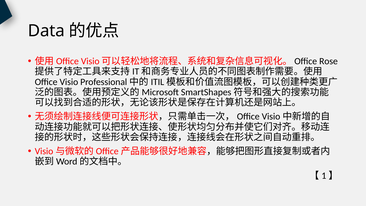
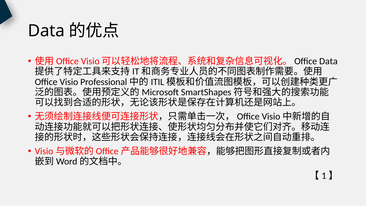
Rose at (328, 61): Rose -> Data
